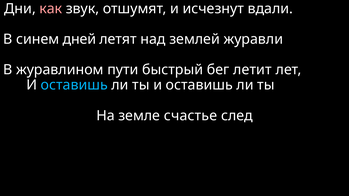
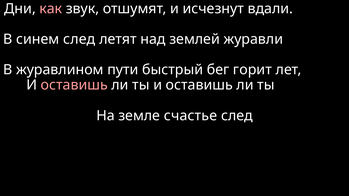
синем дней: дней -> след
летит: летит -> горит
оставишь at (74, 85) colour: light blue -> pink
